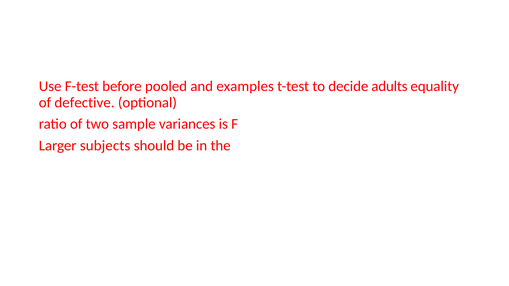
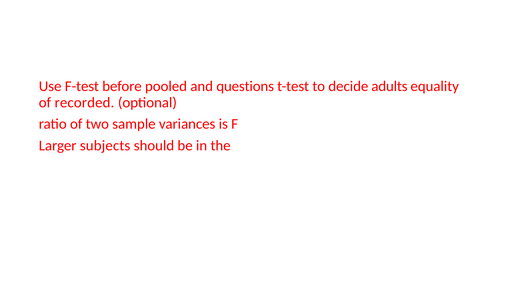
examples: examples -> questions
defective: defective -> recorded
